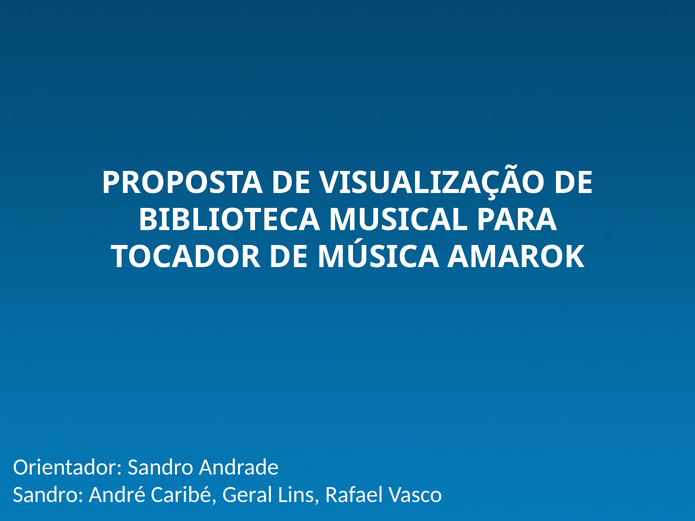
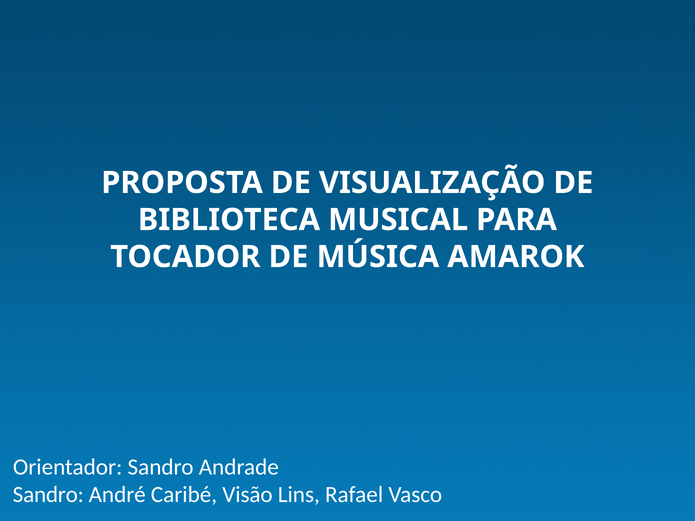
Geral: Geral -> Visão
